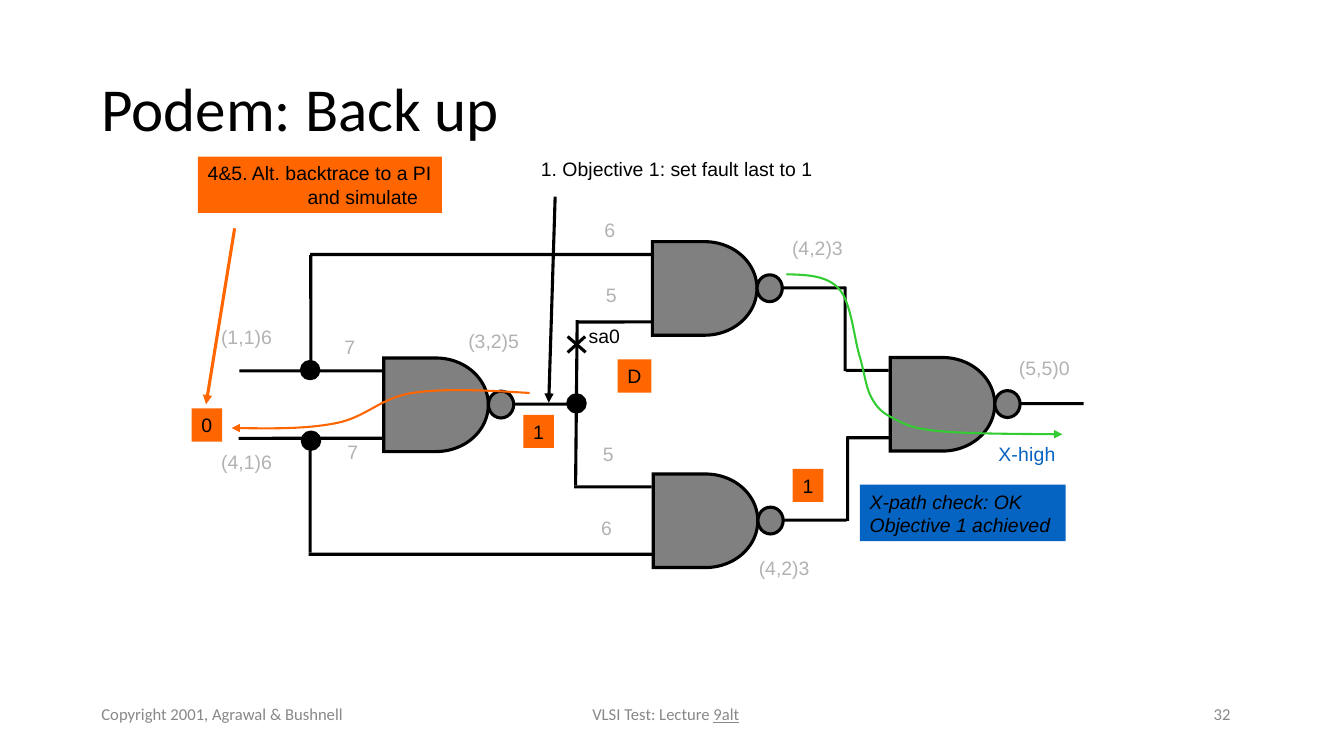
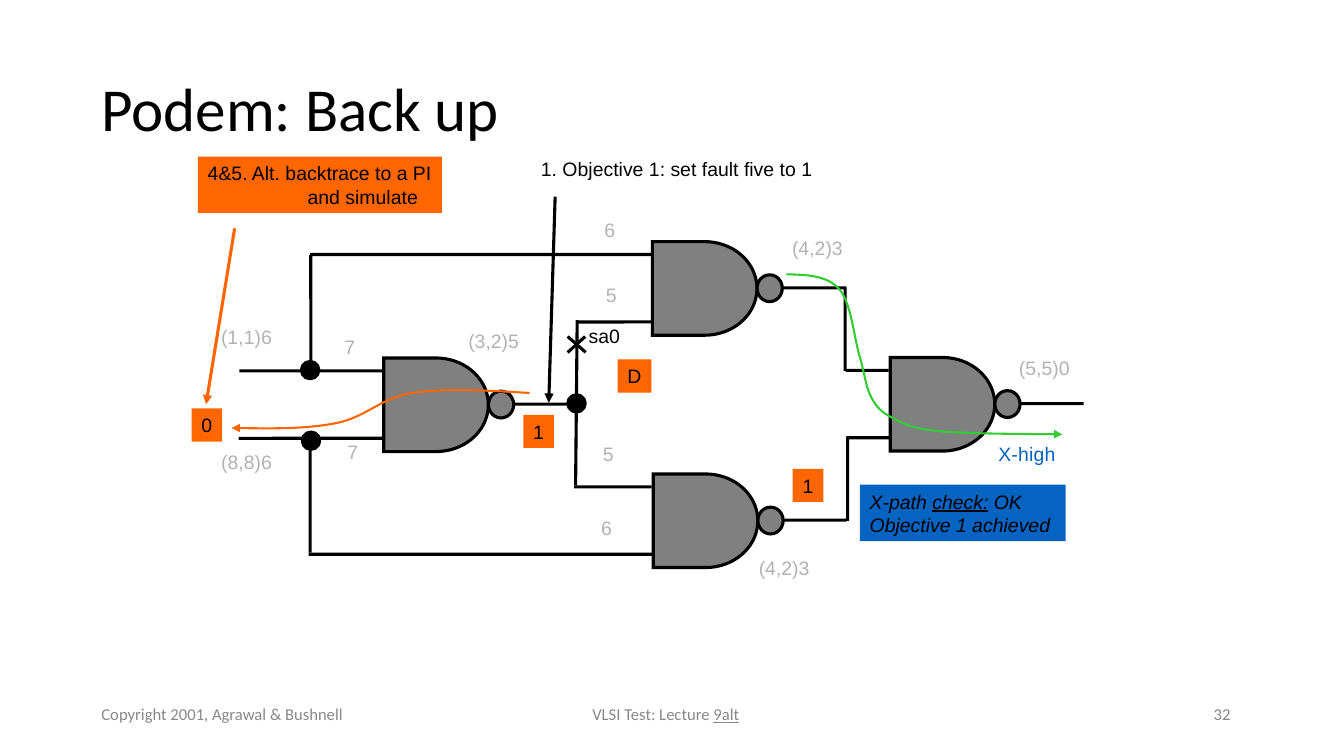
last: last -> five
4,1)6: 4,1)6 -> 8,8)6
check underline: none -> present
